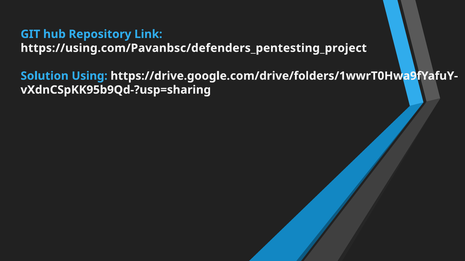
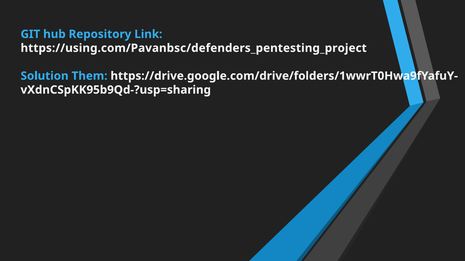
Using: Using -> Them
